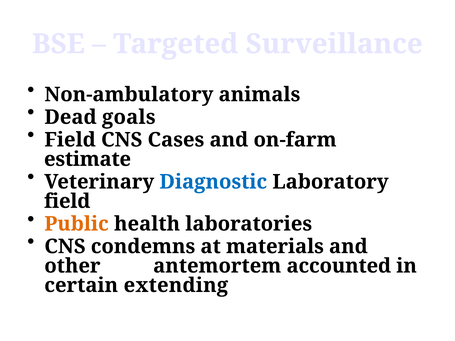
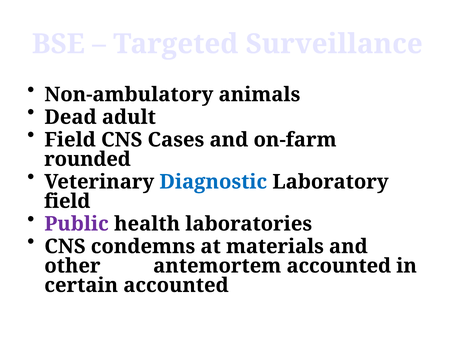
goals: goals -> adult
estimate: estimate -> rounded
Public colour: orange -> purple
certain extending: extending -> accounted
